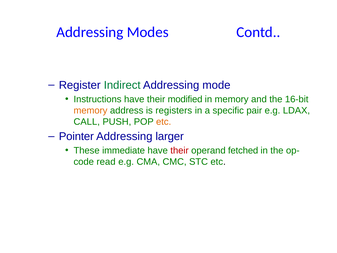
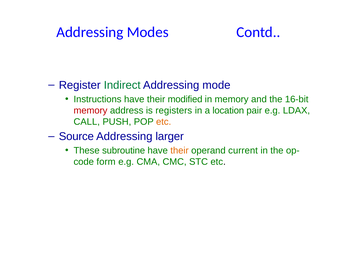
memory at (90, 110) colour: orange -> red
specific: specific -> location
Pointer: Pointer -> Source
immediate: immediate -> subroutine
their at (180, 150) colour: red -> orange
fetched: fetched -> current
read: read -> form
